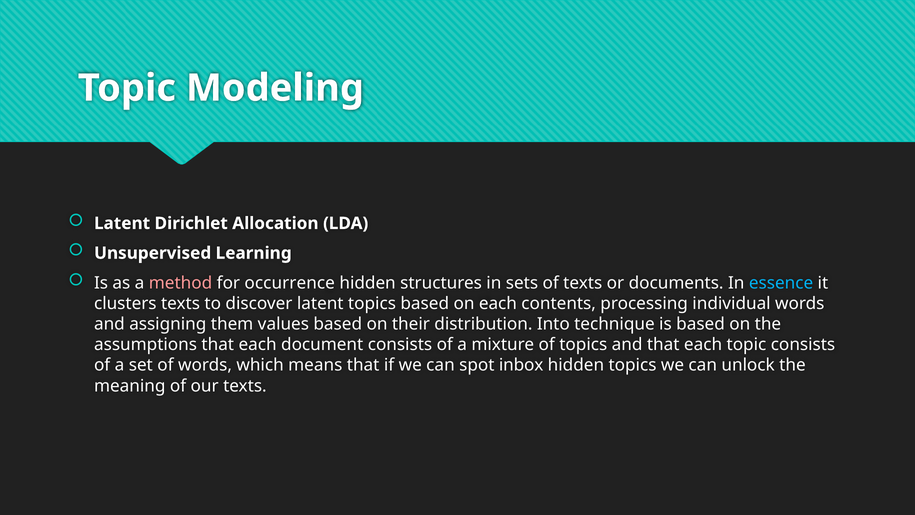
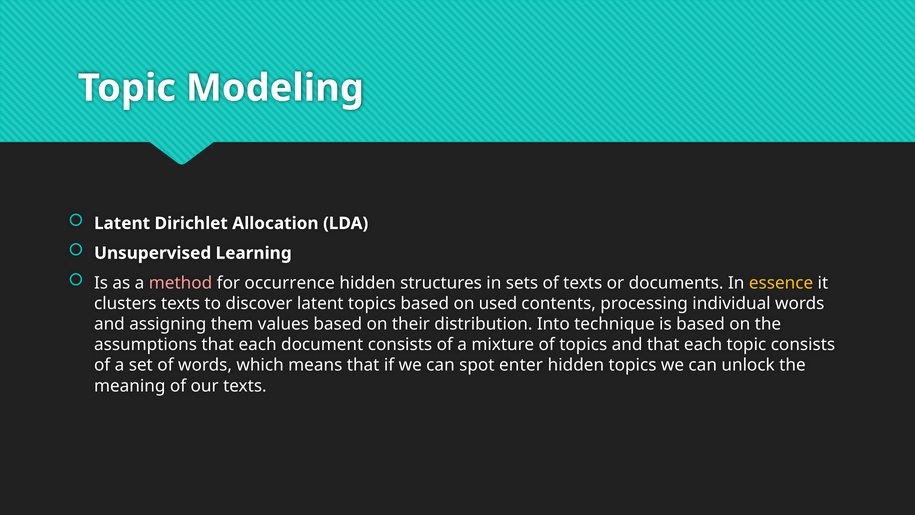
essence colour: light blue -> yellow
on each: each -> used
inbox: inbox -> enter
